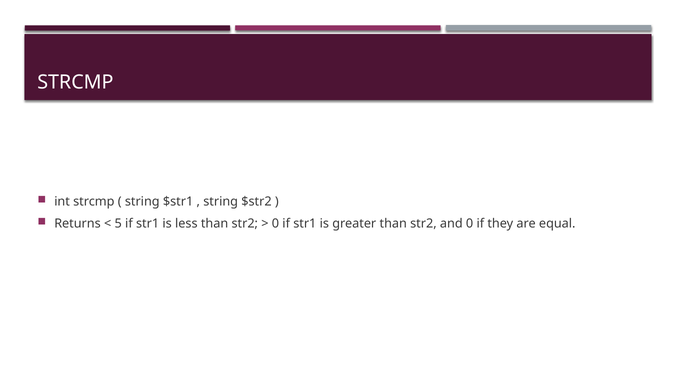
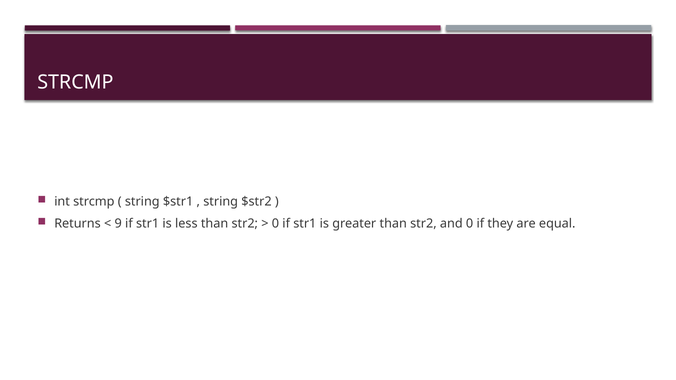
5: 5 -> 9
